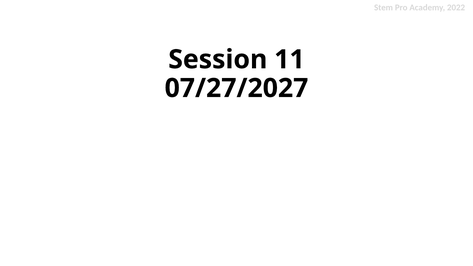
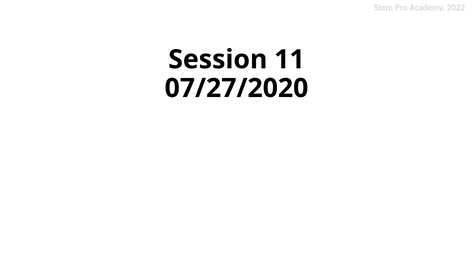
07/27/2027: 07/27/2027 -> 07/27/2020
